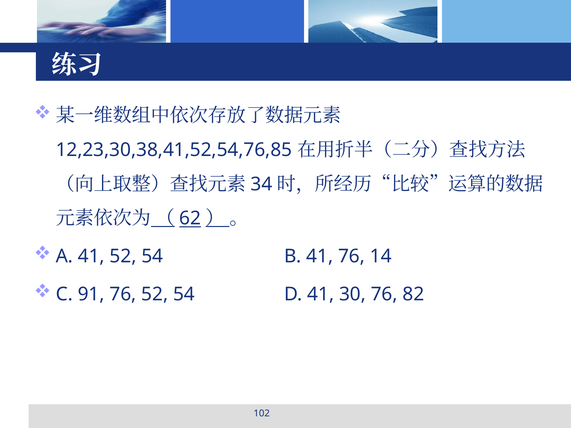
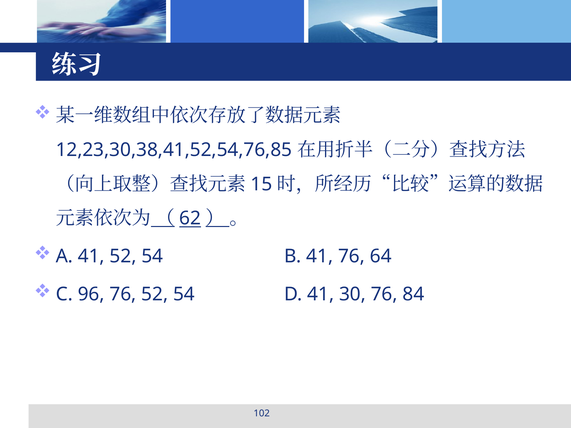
34: 34 -> 15
14: 14 -> 64
91: 91 -> 96
82: 82 -> 84
